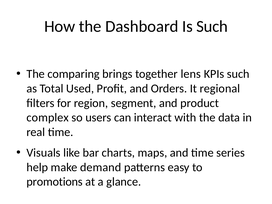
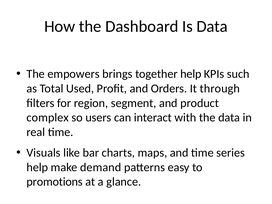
Is Such: Such -> Data
comparing: comparing -> empowers
together lens: lens -> help
regional: regional -> through
